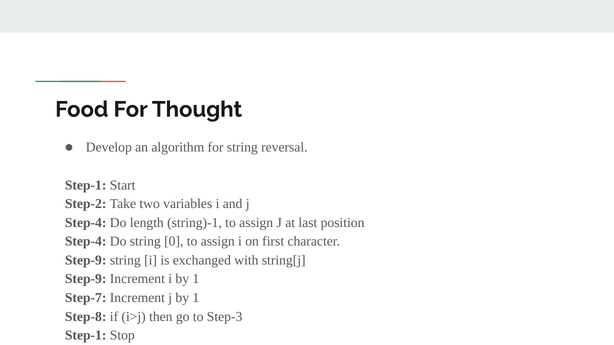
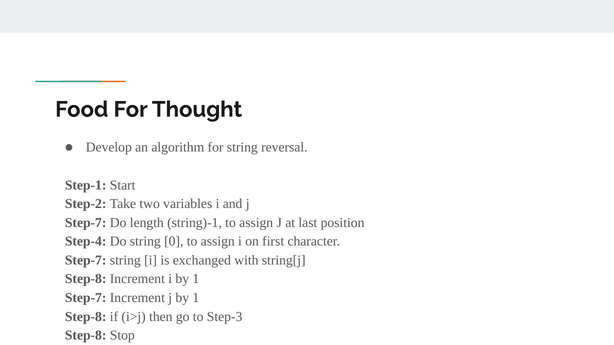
Step-4 at (86, 223): Step-4 -> Step-7
Step-9 at (86, 260): Step-9 -> Step-7
Step-9 at (86, 279): Step-9 -> Step-8
Step-1 at (86, 336): Step-1 -> Step-8
